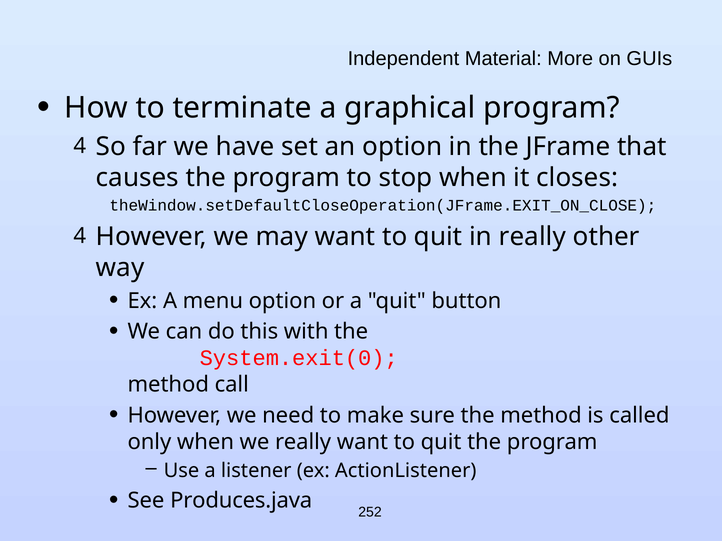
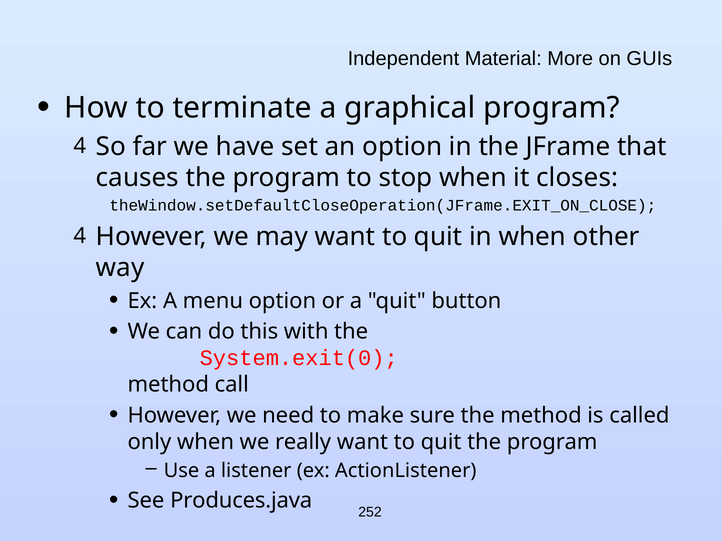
in really: really -> when
